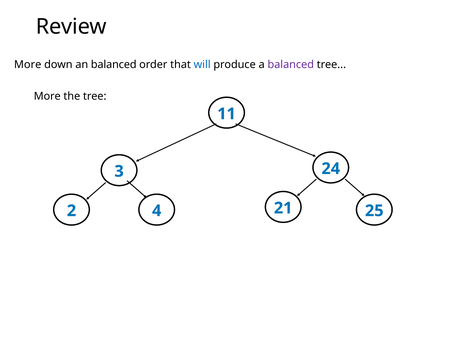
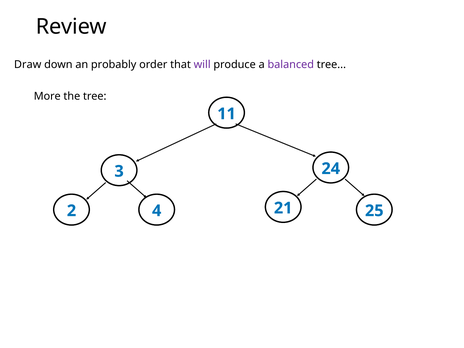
More at (28, 65): More -> Draw
an balanced: balanced -> probably
will colour: blue -> purple
